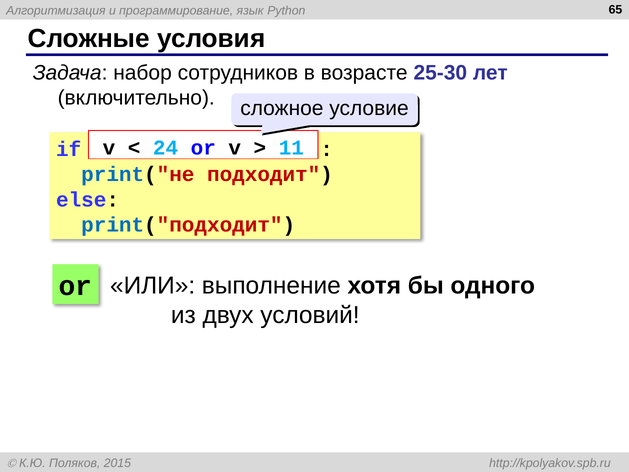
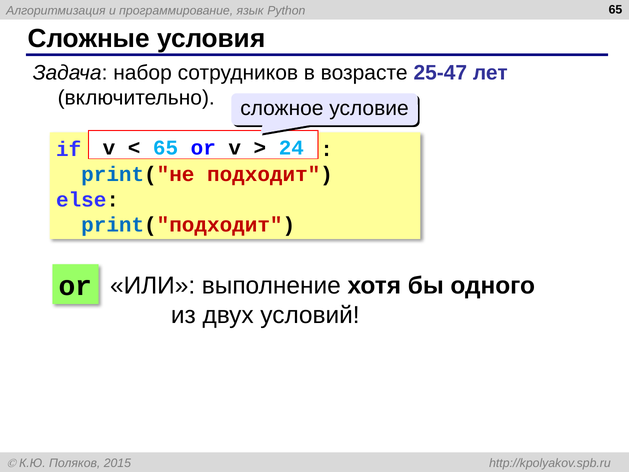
25-30: 25-30 -> 25-47
24 at (166, 148): 24 -> 65
11: 11 -> 24
